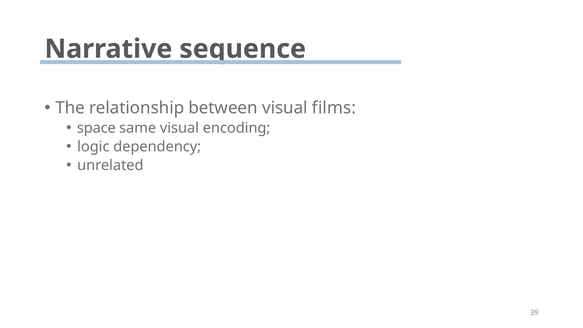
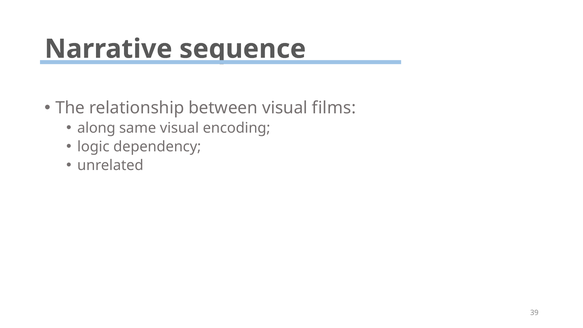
space: space -> along
